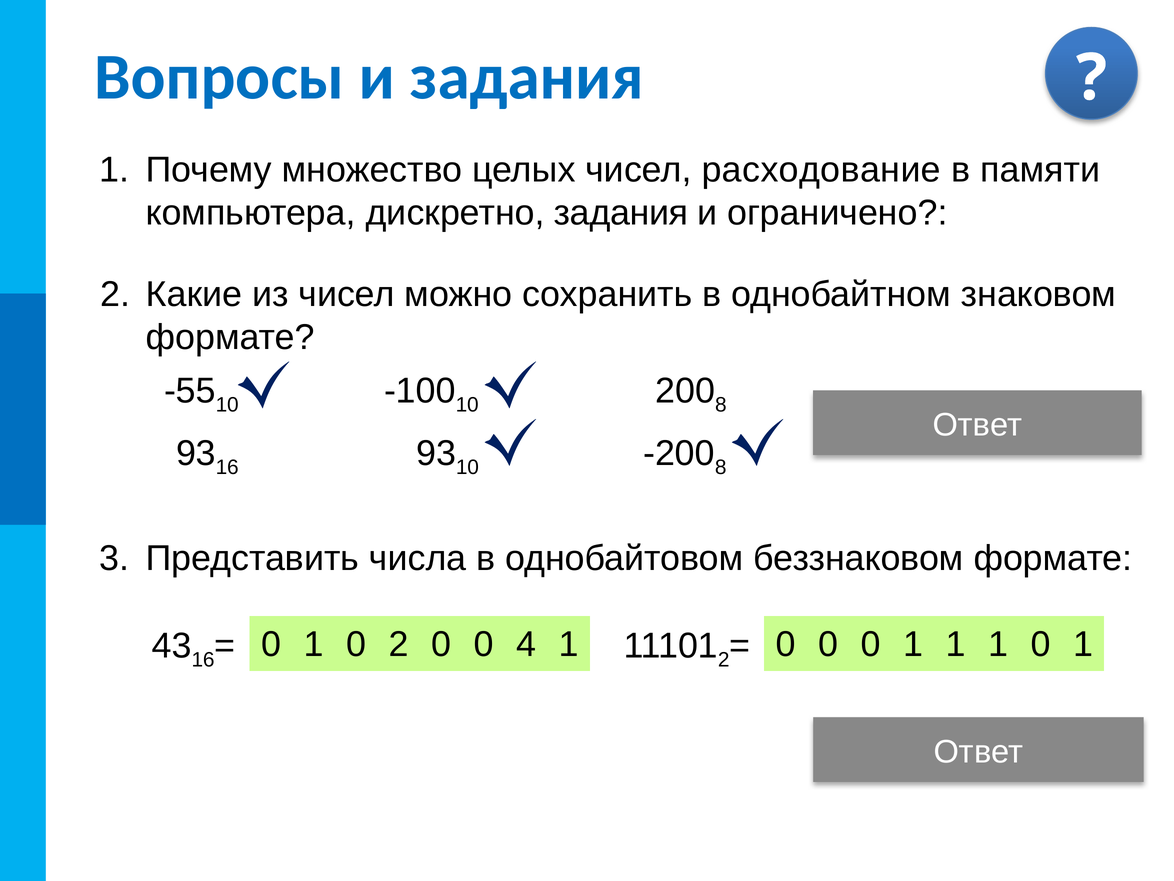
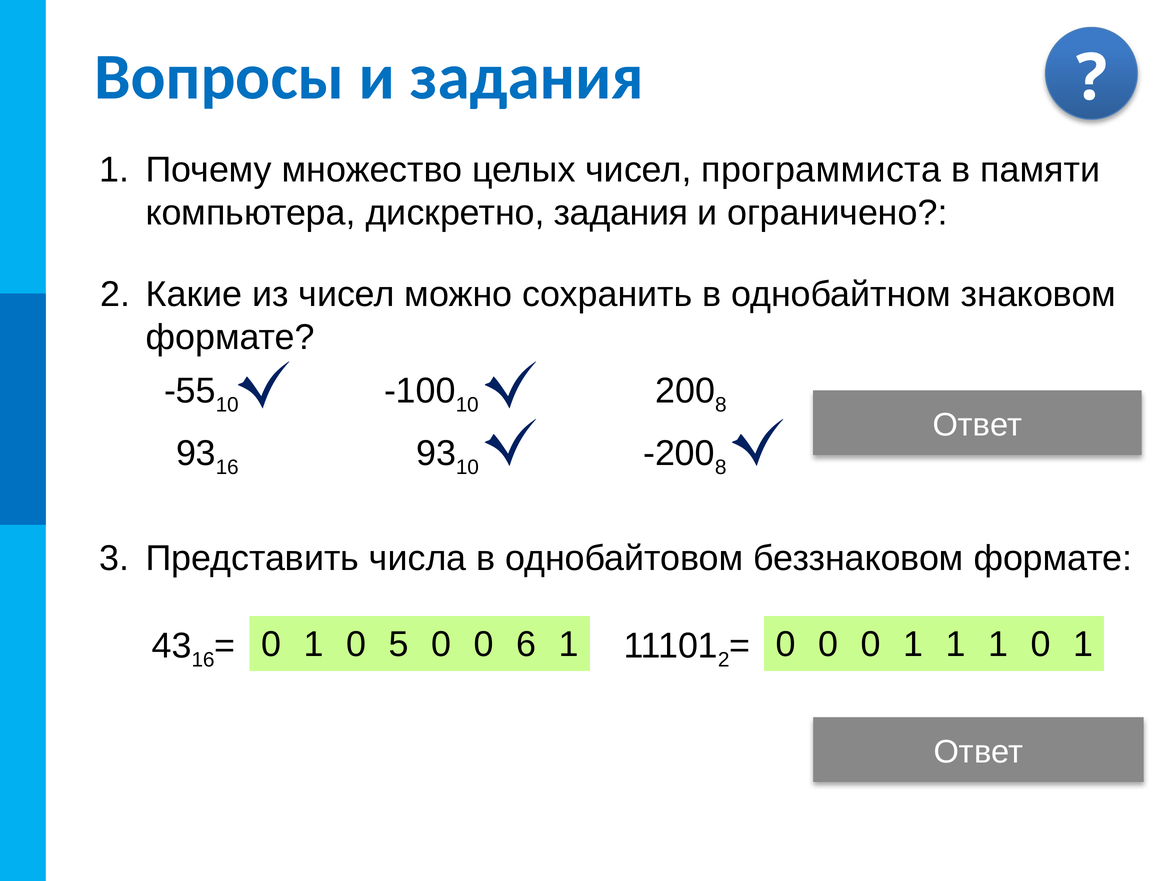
расходование: расходование -> программиста
0 2: 2 -> 5
4: 4 -> 6
